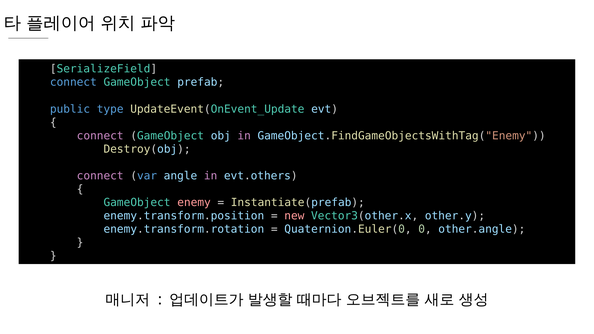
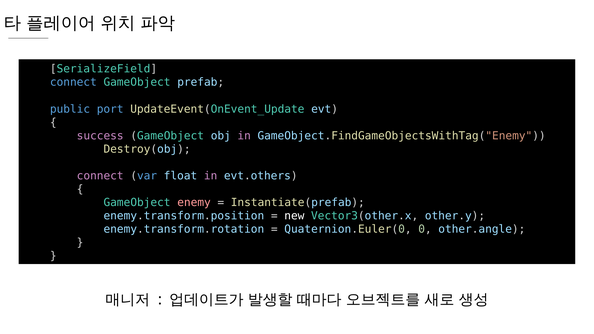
type: type -> port
connect at (100, 136): connect -> success
angle: angle -> float
new colour: pink -> white
